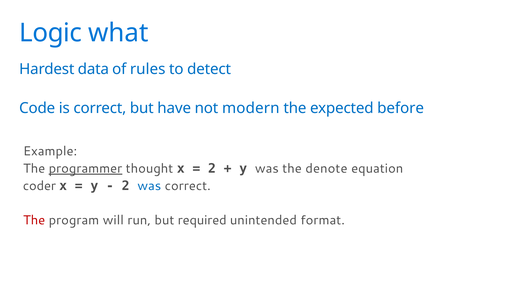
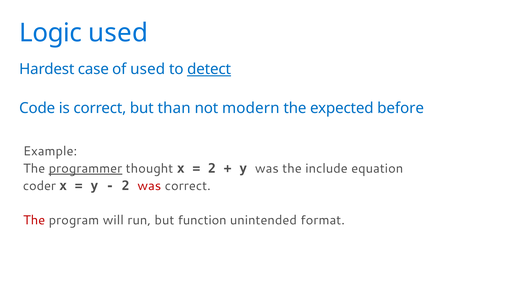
Logic what: what -> used
data: data -> case
of rules: rules -> used
detect underline: none -> present
have: have -> than
denote: denote -> include
was at (149, 186) colour: blue -> red
required: required -> function
